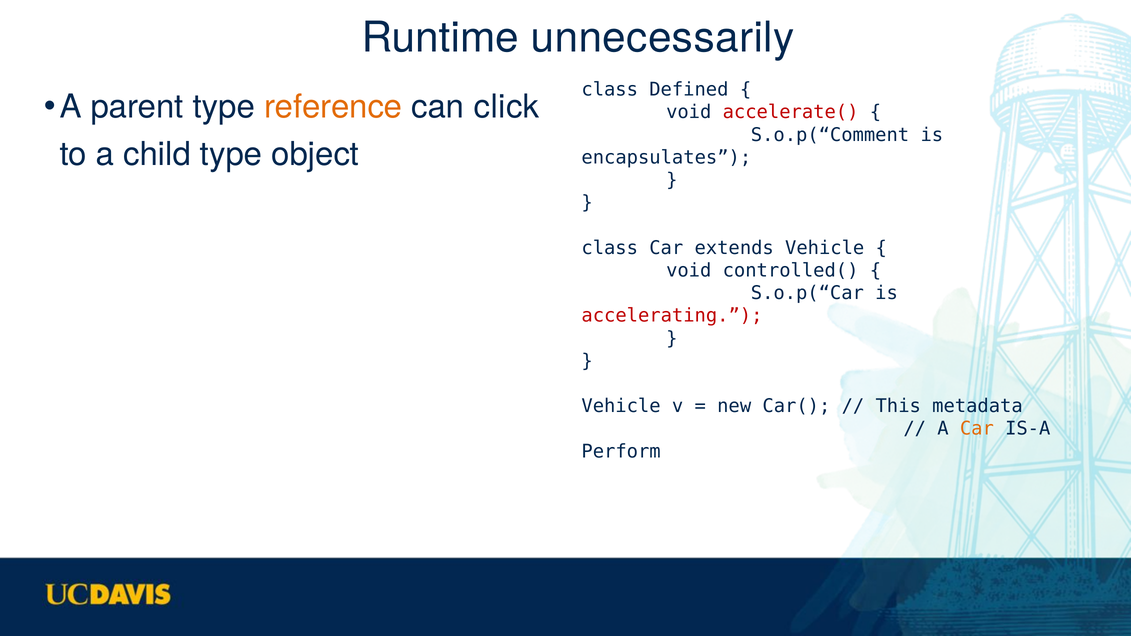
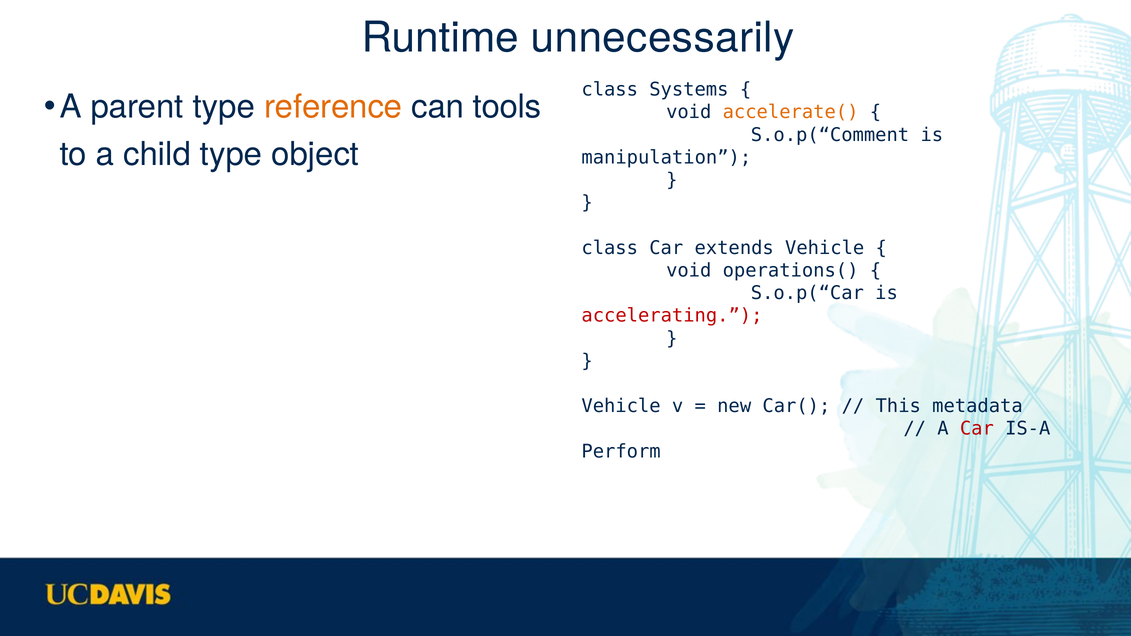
Defined: Defined -> Systems
click: click -> tools
accelerate( colour: red -> orange
encapsulates: encapsulates -> manipulation
controlled(: controlled( -> operations(
Car at (977, 429) colour: orange -> red
